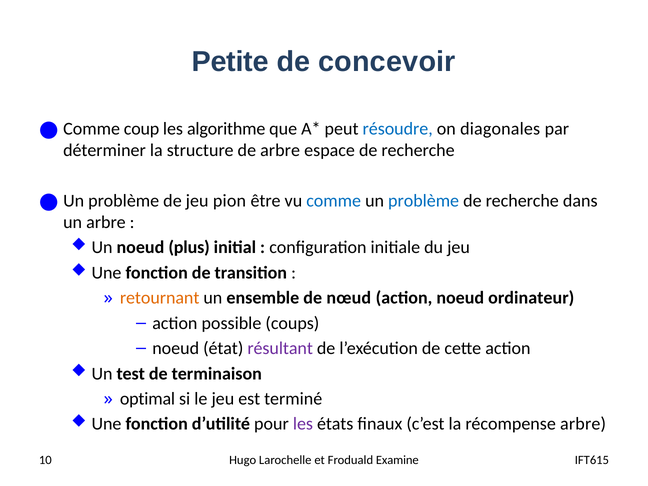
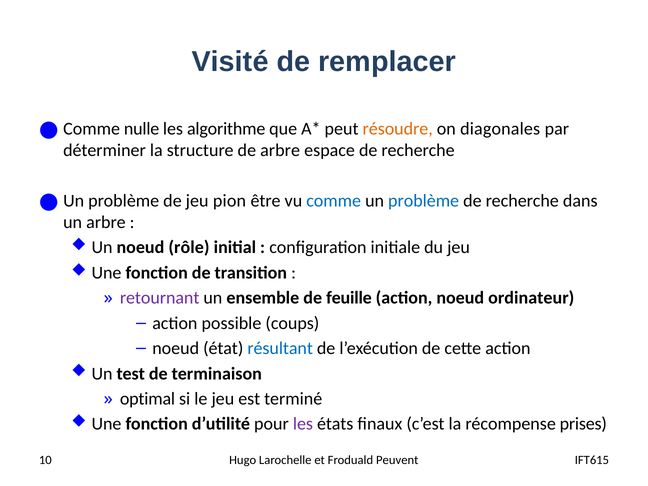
Petite: Petite -> Visité
concevoir: concevoir -> remplacer
coup: coup -> nulle
résoudre colour: blue -> orange
plus: plus -> rôle
retournant colour: orange -> purple
nœud: nœud -> feuille
résultant colour: purple -> blue
récompense arbre: arbre -> prises
Examine: Examine -> Peuvent
